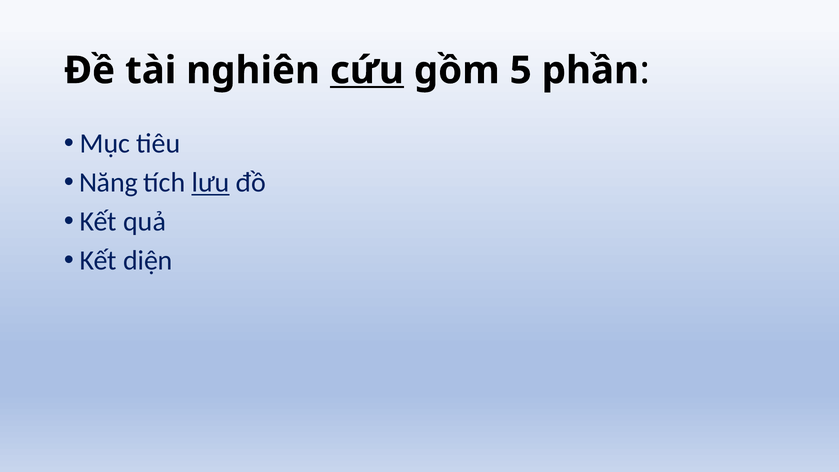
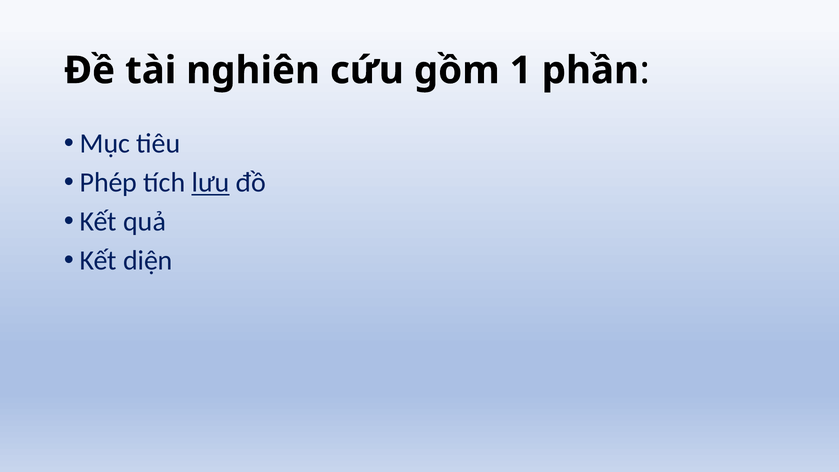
cứu underline: present -> none
5: 5 -> 1
Năng: Năng -> Phép
